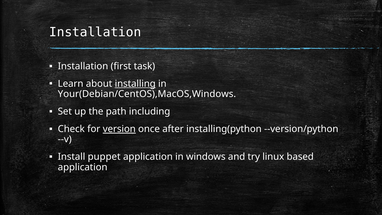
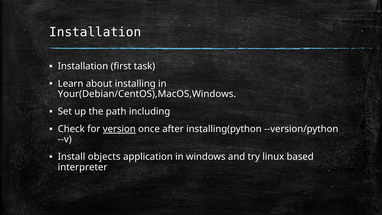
installing underline: present -> none
puppet: puppet -> objects
application at (83, 167): application -> interpreter
